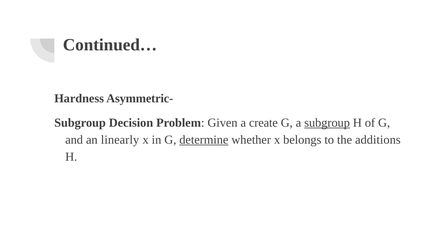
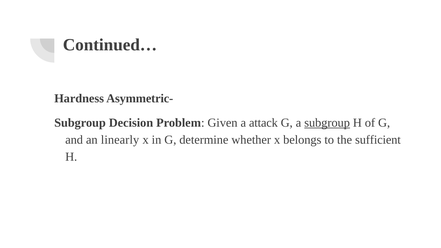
create: create -> attack
determine underline: present -> none
additions: additions -> sufficient
